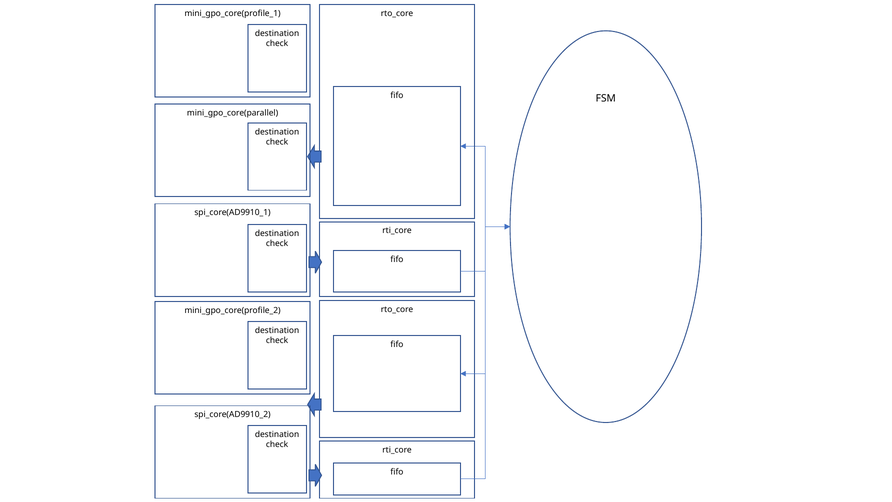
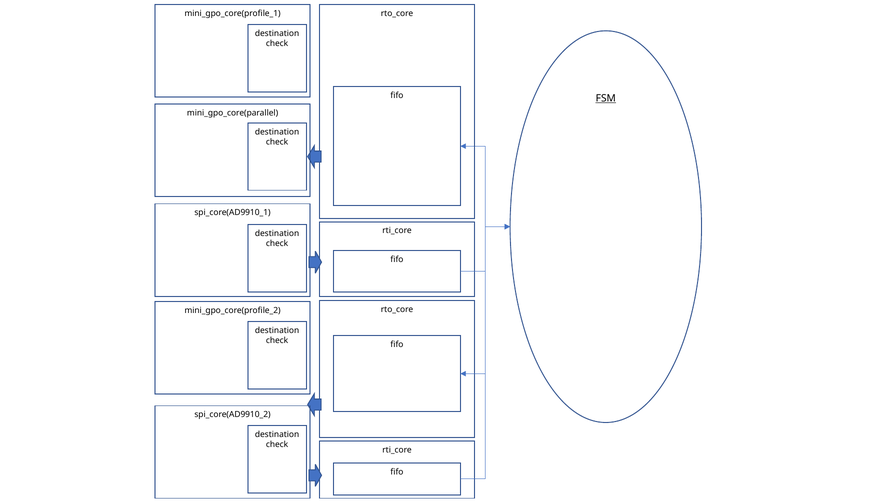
FSM underline: none -> present
